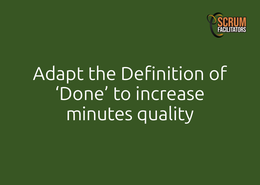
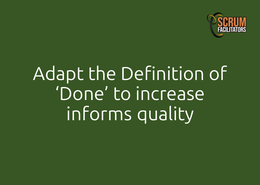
minutes: minutes -> informs
